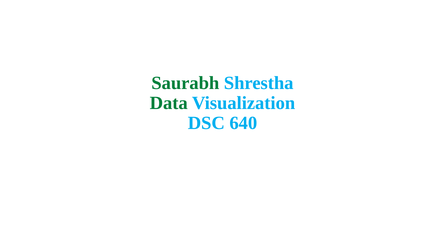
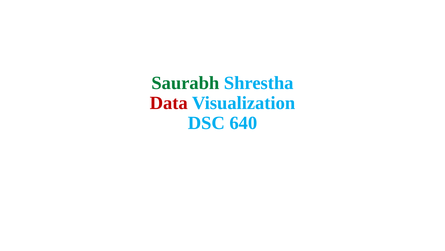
Data colour: green -> red
